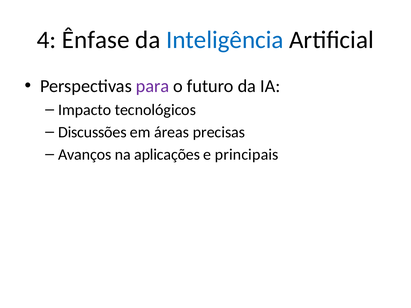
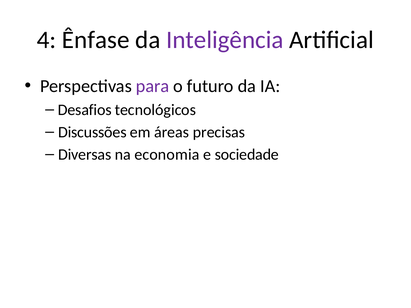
Inteligência colour: blue -> purple
Impacto: Impacto -> Desafios
Avanços: Avanços -> Diversas
aplicações: aplicações -> economia
principais: principais -> sociedade
